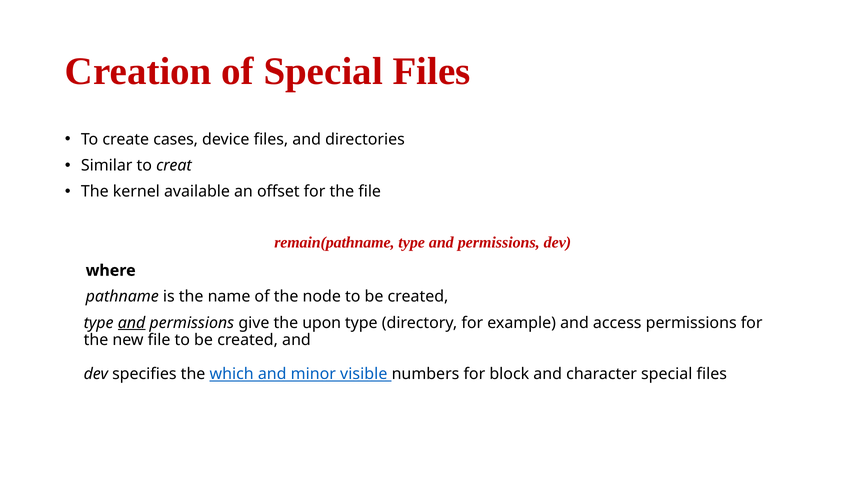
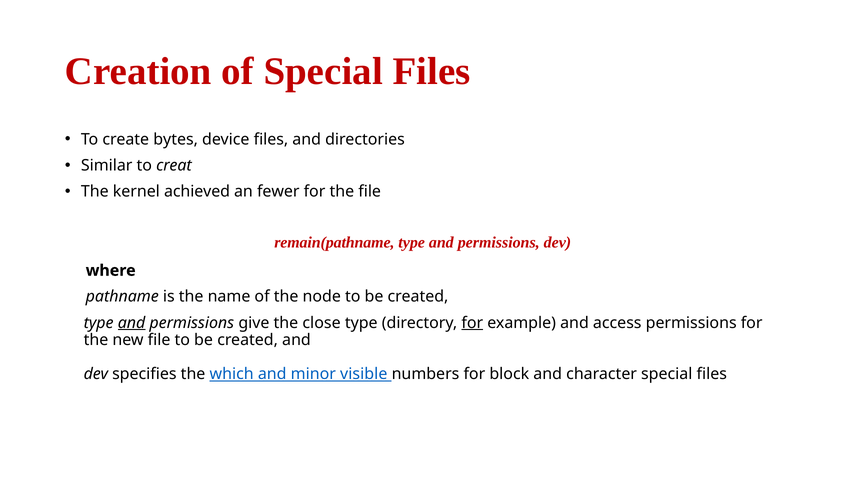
cases: cases -> bytes
available: available -> achieved
offset: offset -> fewer
upon: upon -> close
for at (472, 323) underline: none -> present
